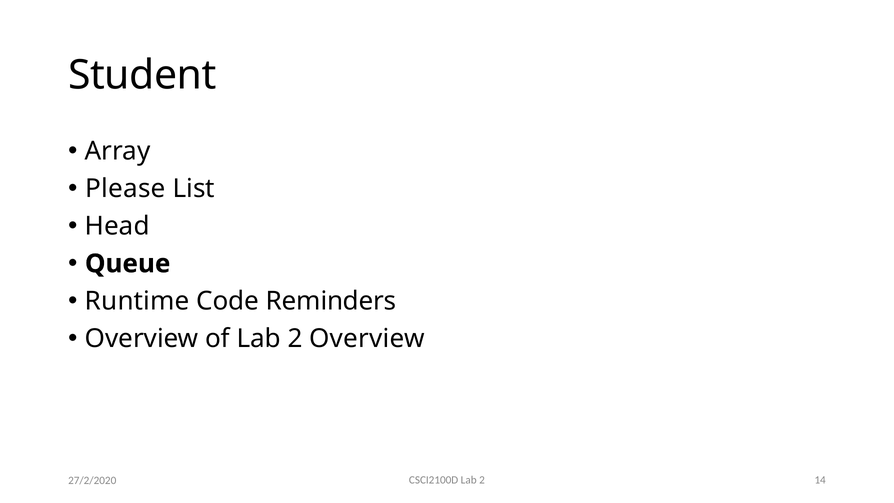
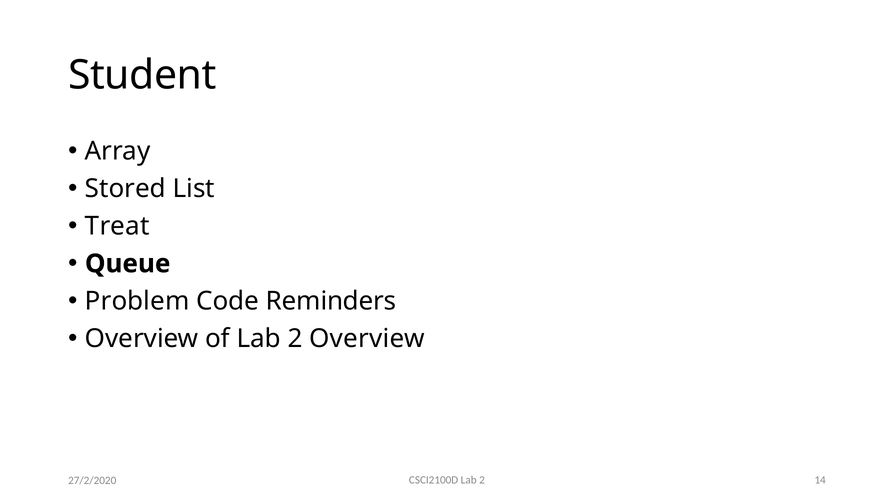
Please: Please -> Stored
Head: Head -> Treat
Runtime: Runtime -> Problem
